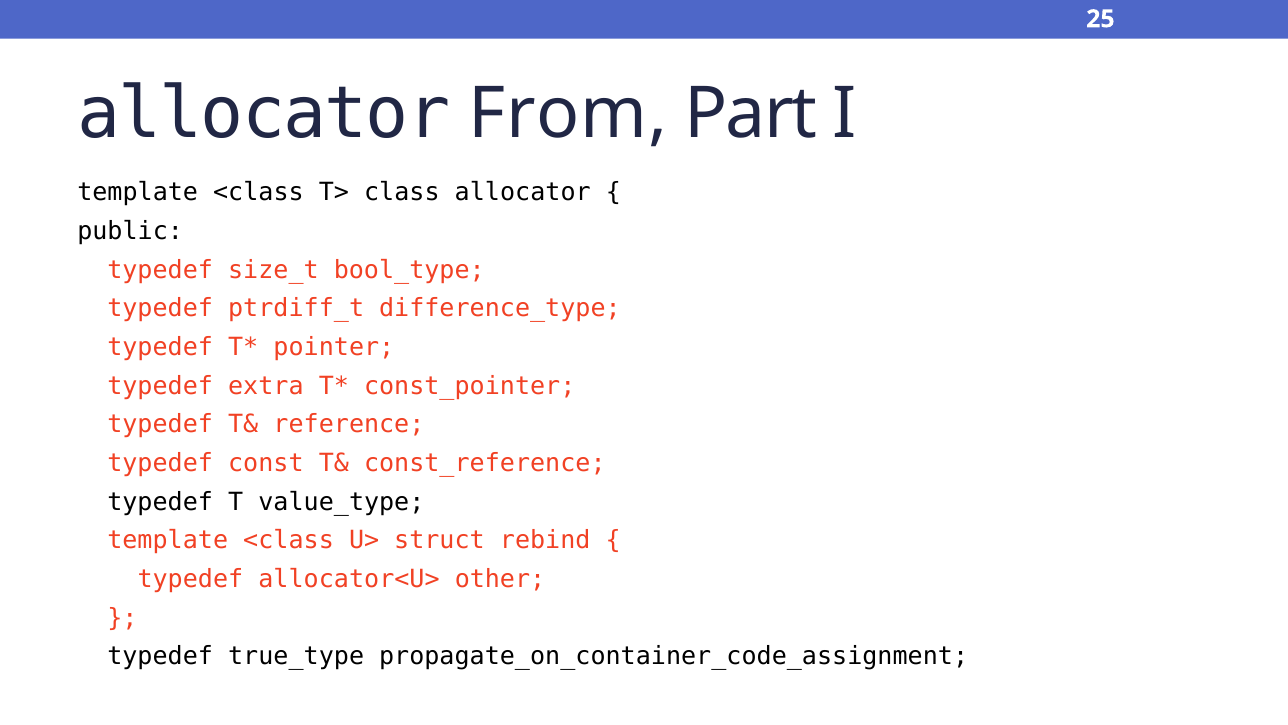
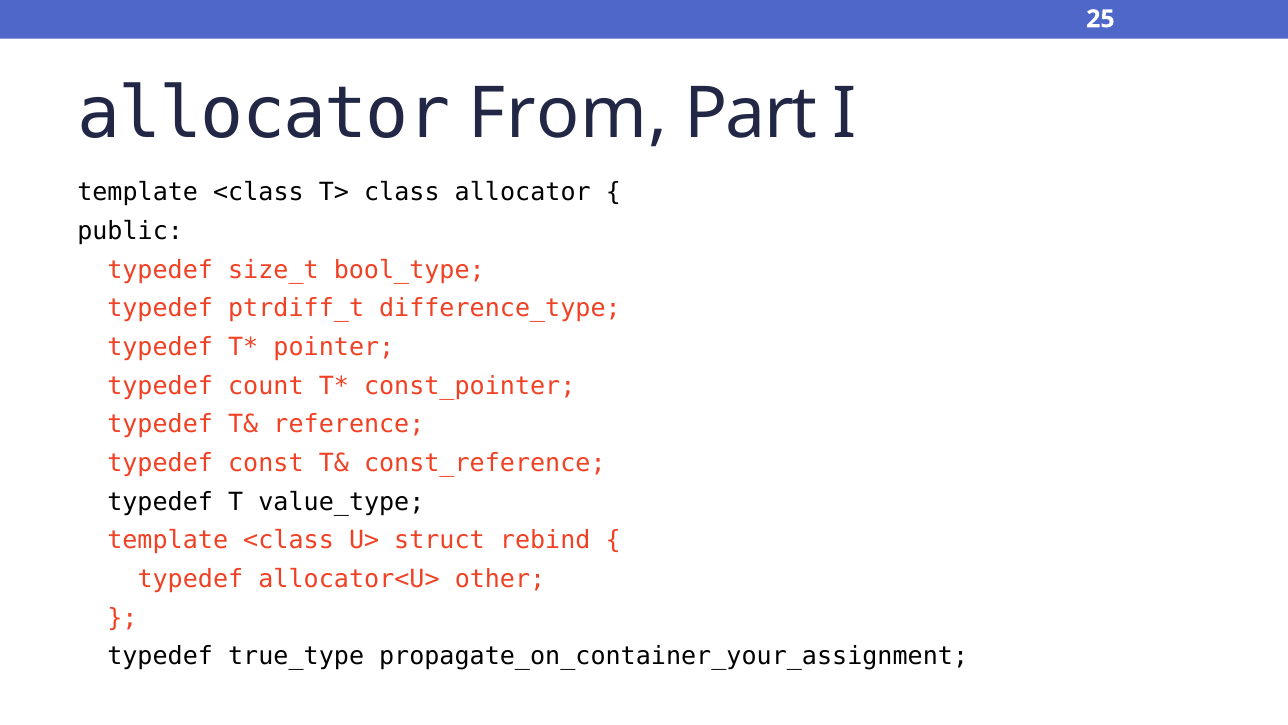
extra: extra -> count
propagate_on_container_code_assignment: propagate_on_container_code_assignment -> propagate_on_container_your_assignment
